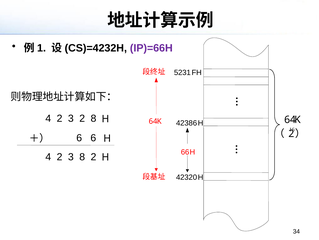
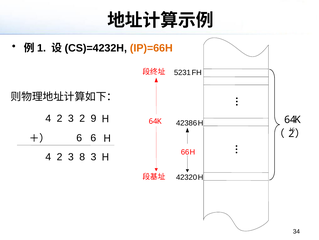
IP)=66H colour: purple -> orange
2 8: 8 -> 9
8 2: 2 -> 3
